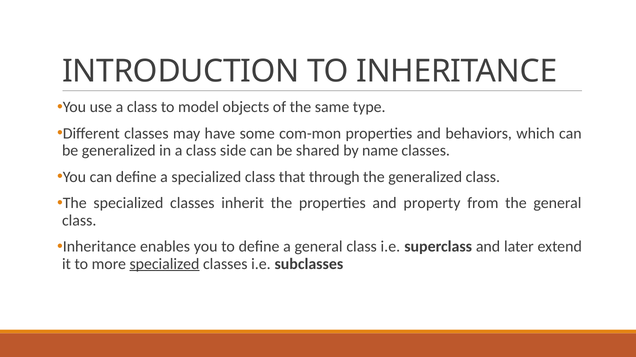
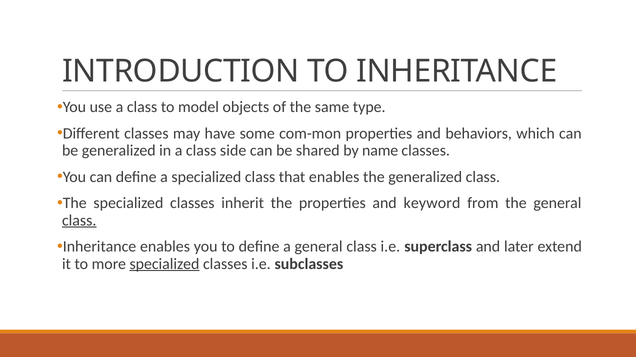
that through: through -> enables
property: property -> keyword
class at (79, 221) underline: none -> present
